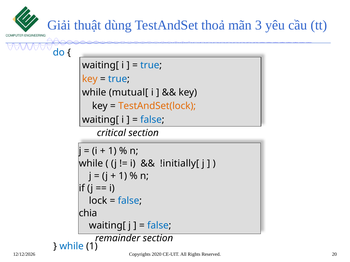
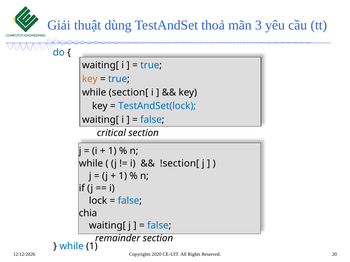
mutual[: mutual[ -> section[
TestAndSet(lock colour: orange -> blue
!initially[: !initially[ -> !section[
